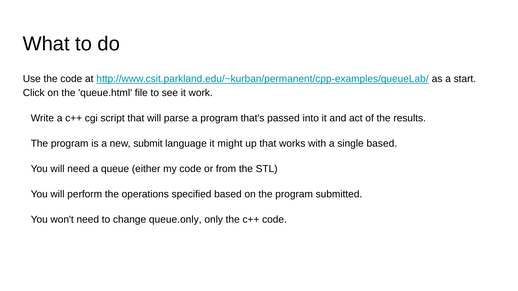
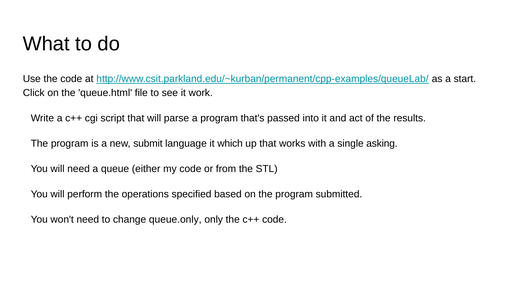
might: might -> which
single based: based -> asking
